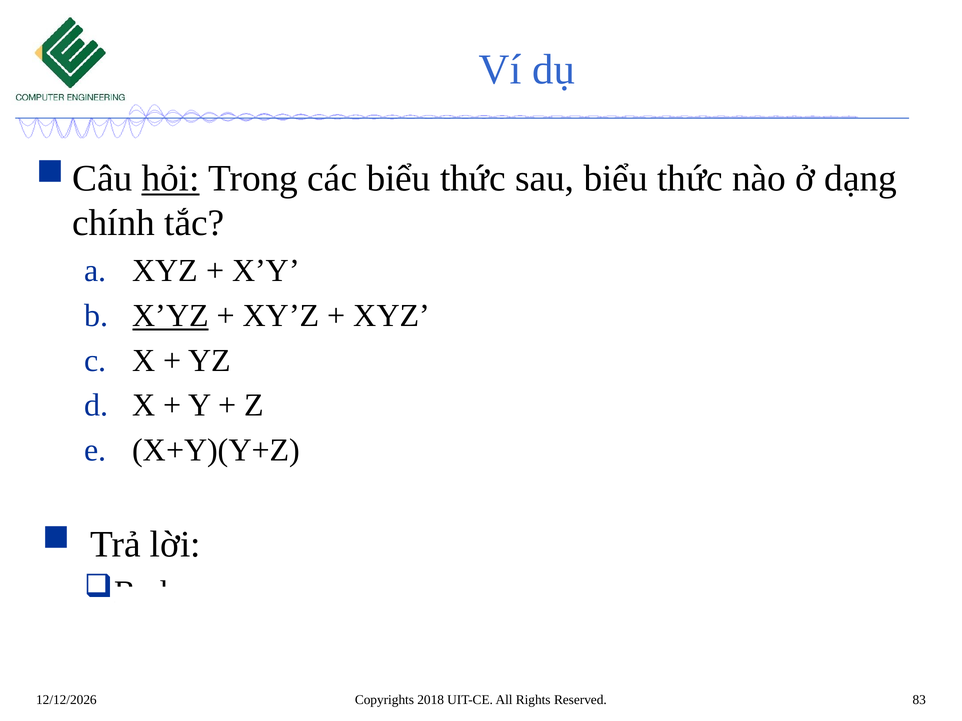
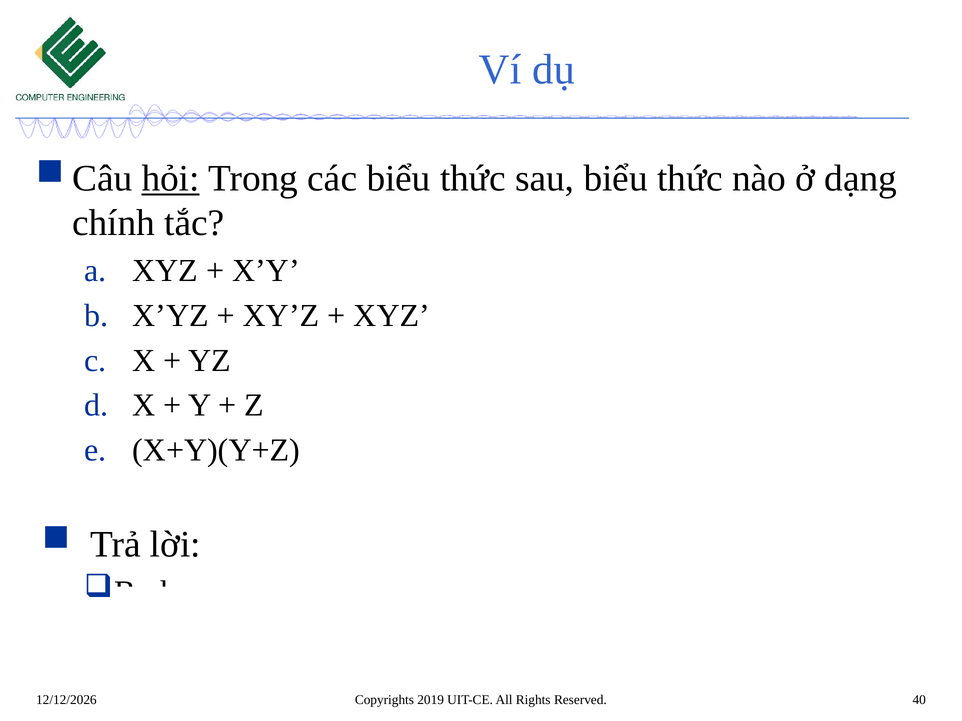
X’YZ underline: present -> none
2018: 2018 -> 2019
83: 83 -> 40
